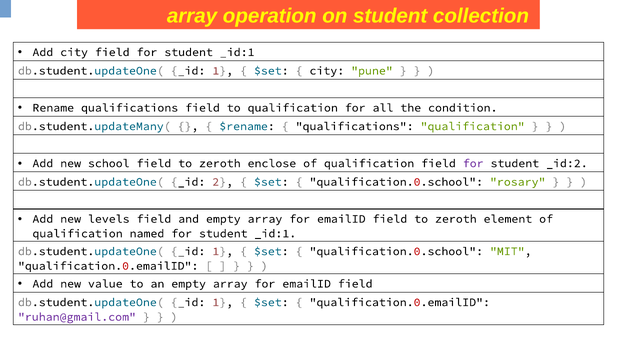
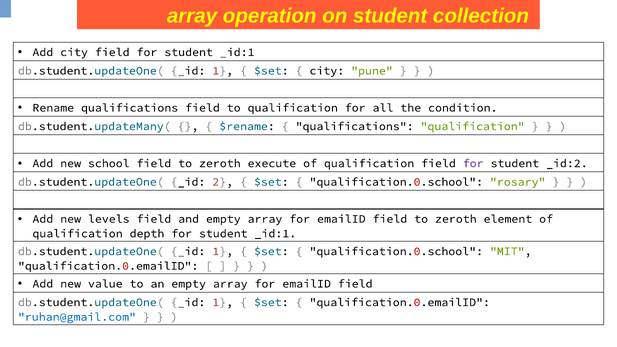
enclose: enclose -> execute
named: named -> depth
ruhan@gmail.com colour: purple -> blue
